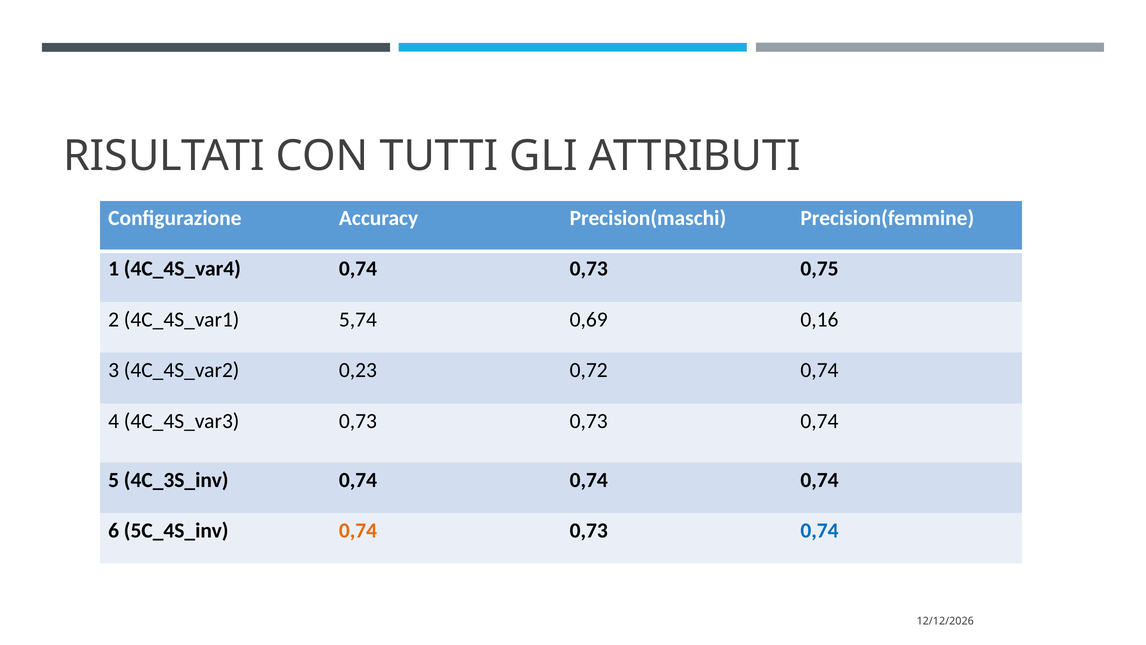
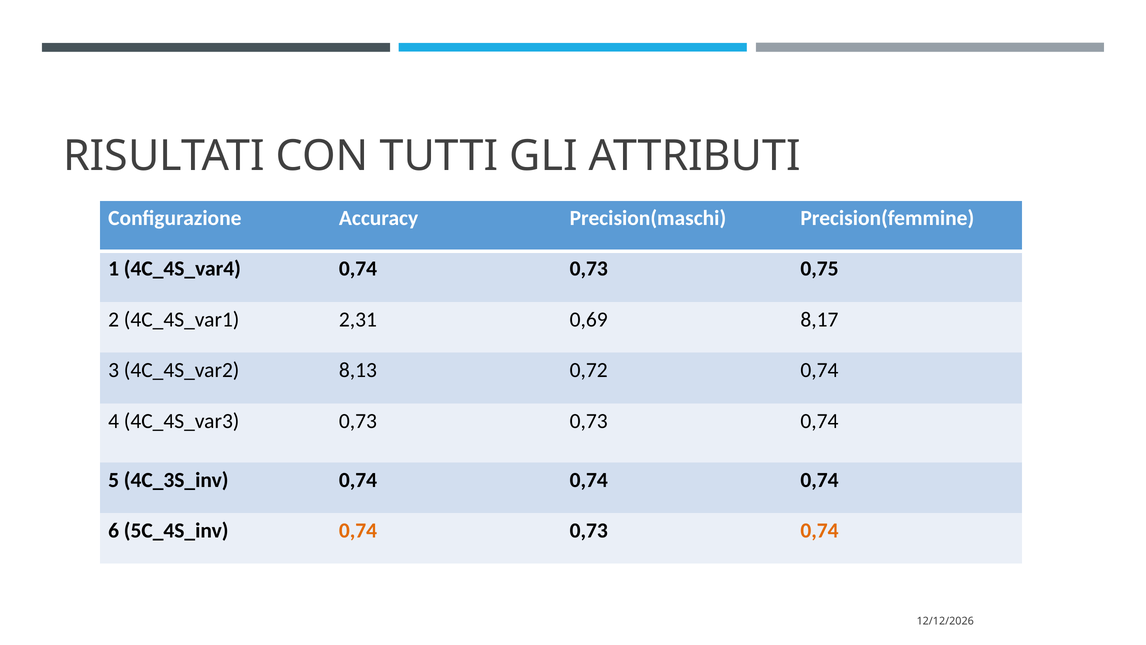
5,74: 5,74 -> 2,31
0,16: 0,16 -> 8,17
0,23: 0,23 -> 8,13
0,74 at (820, 530) colour: blue -> orange
